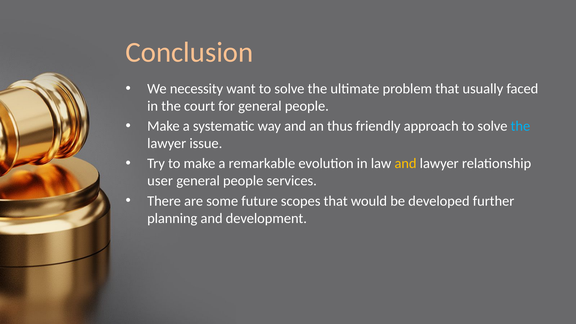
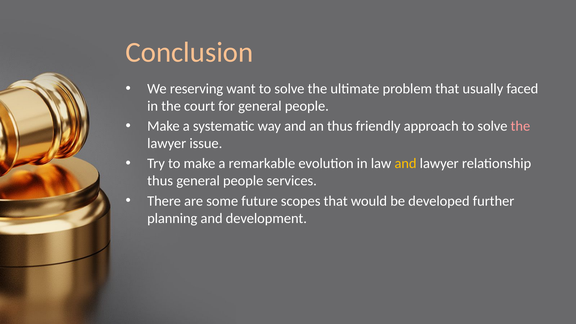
necessity: necessity -> reserving
the at (520, 126) colour: light blue -> pink
user at (160, 181): user -> thus
